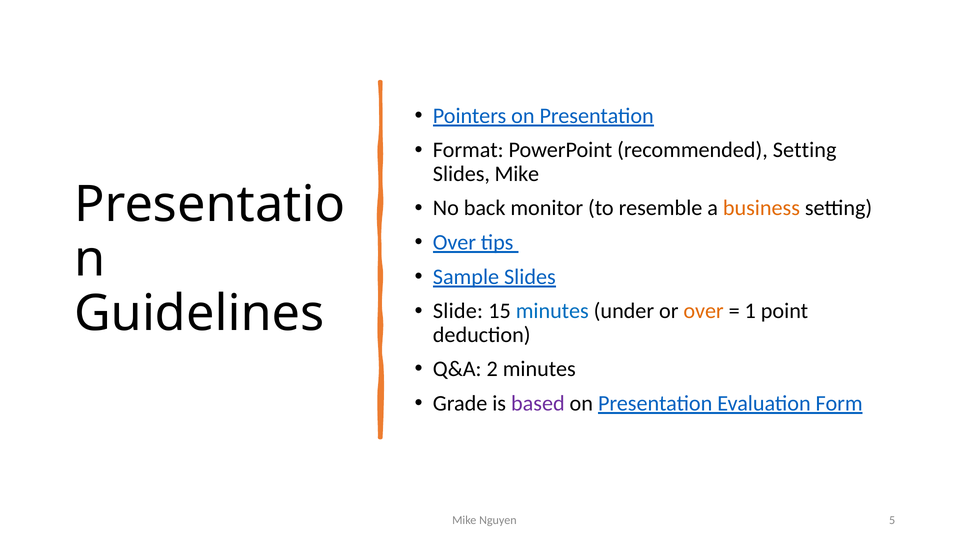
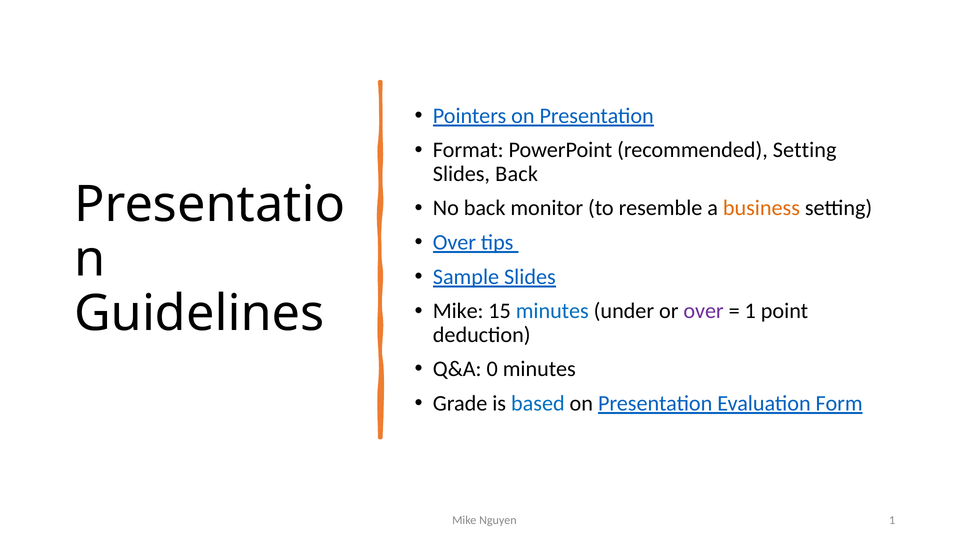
Slides Mike: Mike -> Back
Slide at (458, 311): Slide -> Mike
over at (704, 311) colour: orange -> purple
2: 2 -> 0
based colour: purple -> blue
Nguyen 5: 5 -> 1
